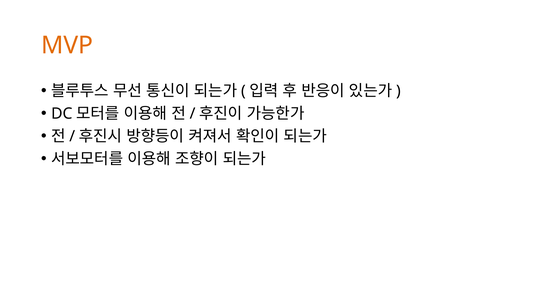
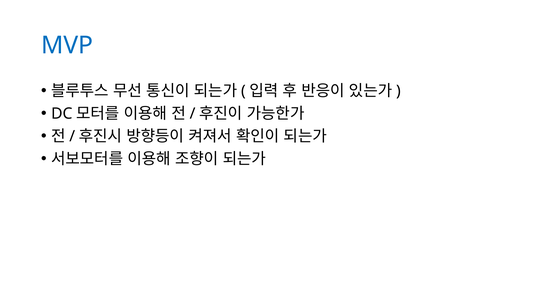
MVP colour: orange -> blue
